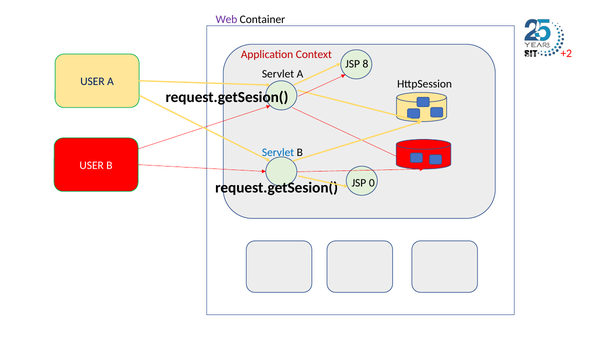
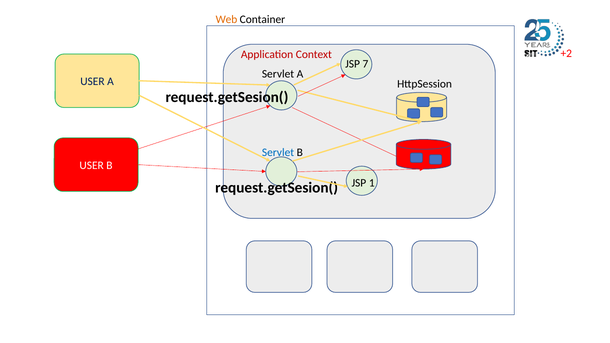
Web colour: purple -> orange
8: 8 -> 7
0: 0 -> 1
